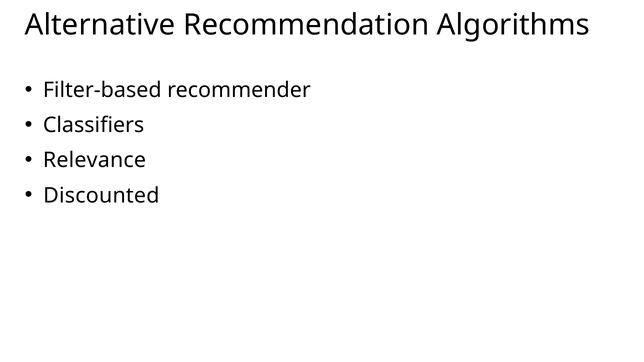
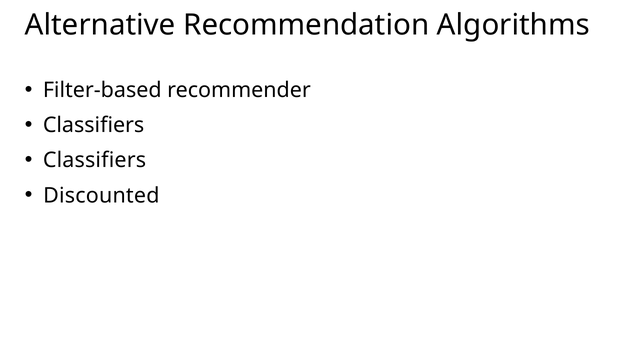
Relevance at (94, 160): Relevance -> Classifiers
